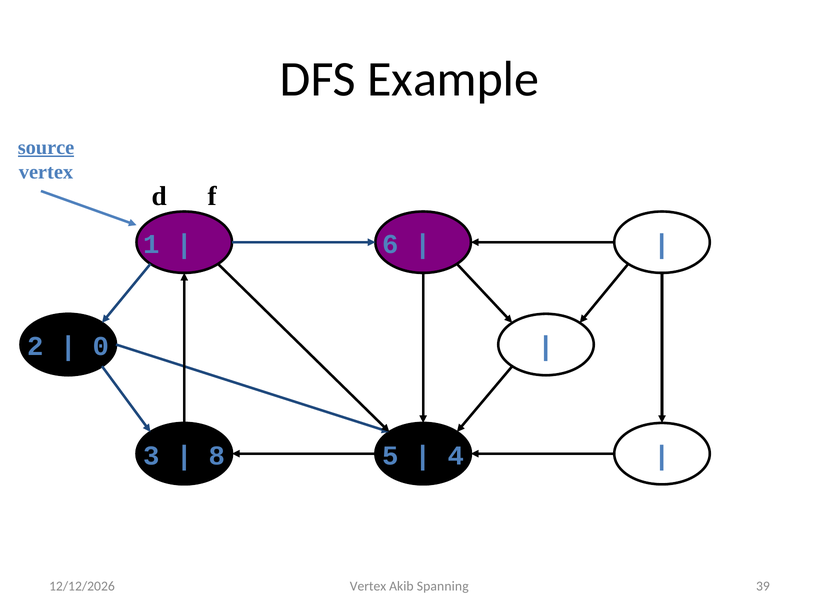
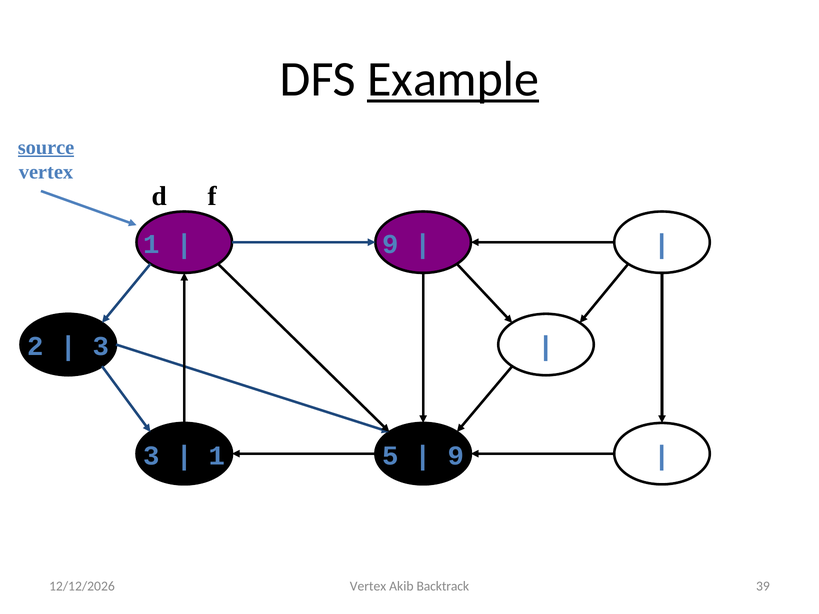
Example underline: none -> present
6 at (390, 244): 6 -> 9
0 at (101, 347): 0 -> 3
8 at (217, 456): 8 -> 1
4 at (456, 456): 4 -> 9
Spanning: Spanning -> Backtrack
